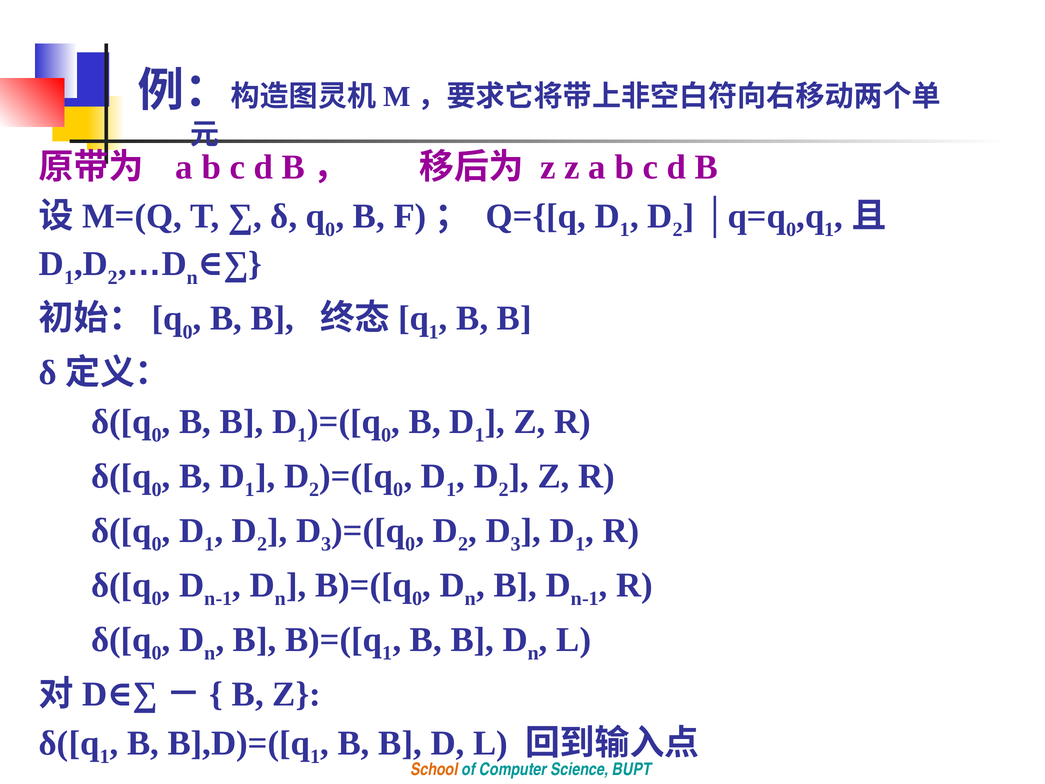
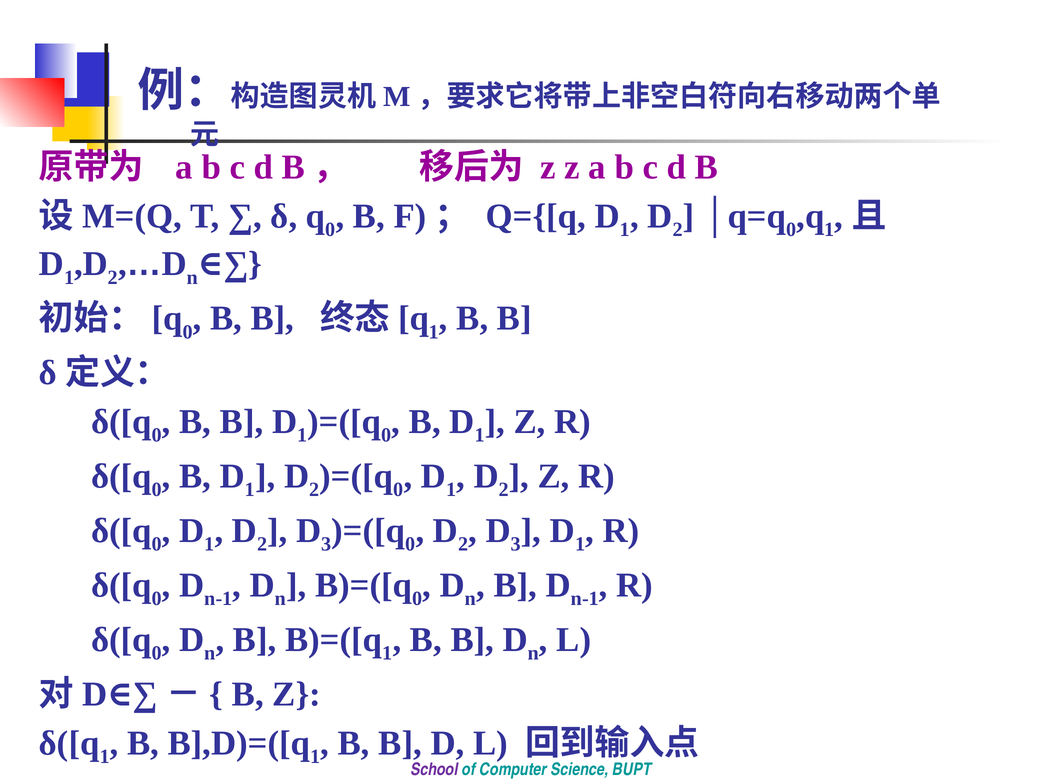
School colour: orange -> purple
